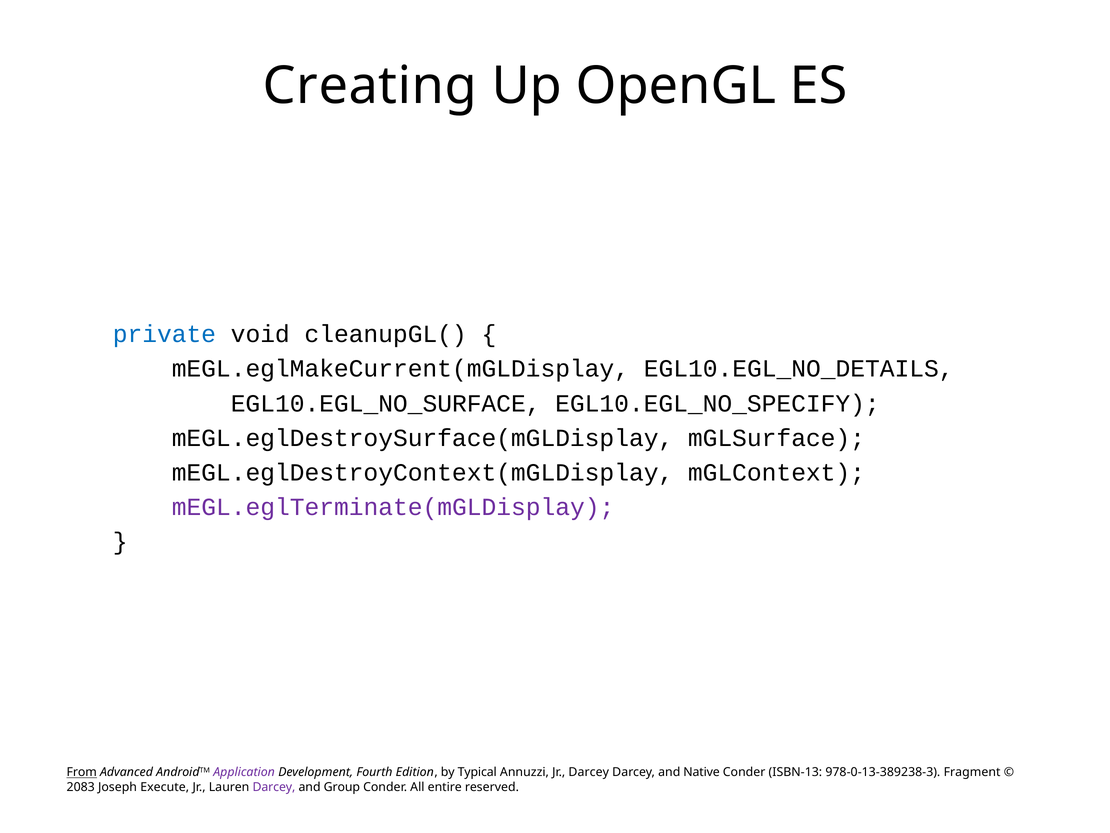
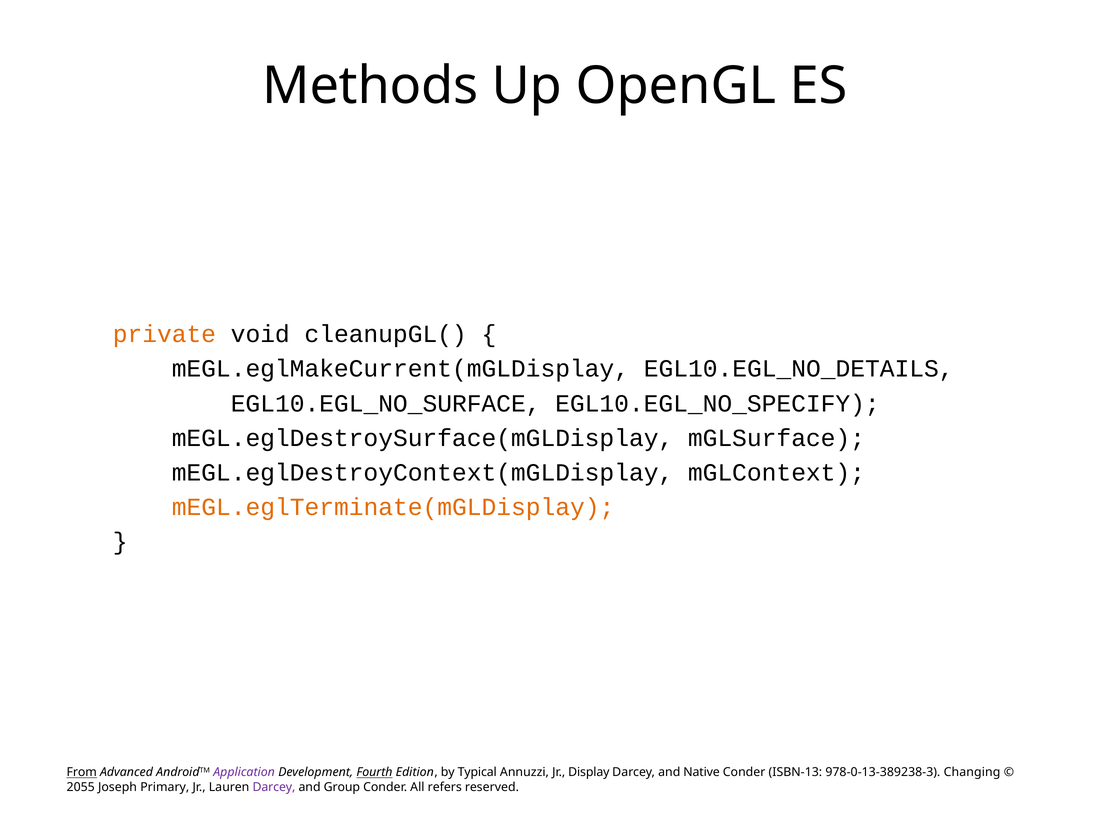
Creating: Creating -> Methods
private colour: blue -> orange
mEGL.eglTerminate(mGLDisplay colour: purple -> orange
Fourth underline: none -> present
Jr Darcey: Darcey -> Display
Fragment: Fragment -> Changing
2083: 2083 -> 2055
Execute: Execute -> Primary
entire: entire -> refers
